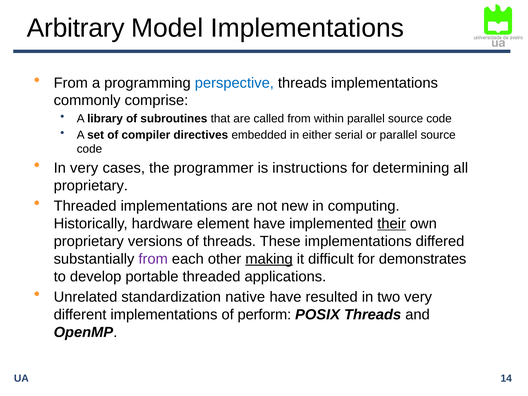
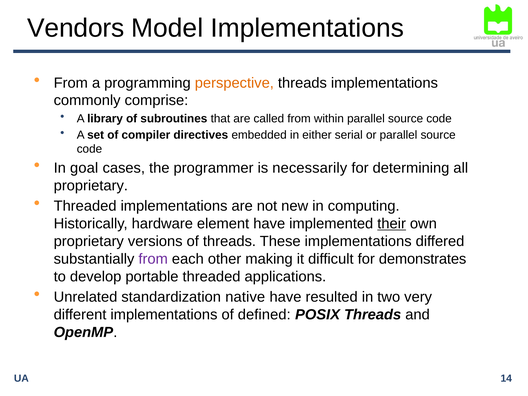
Arbitrary: Arbitrary -> Vendors
perspective colour: blue -> orange
In very: very -> goal
instructions: instructions -> necessarily
making underline: present -> none
perform: perform -> defined
